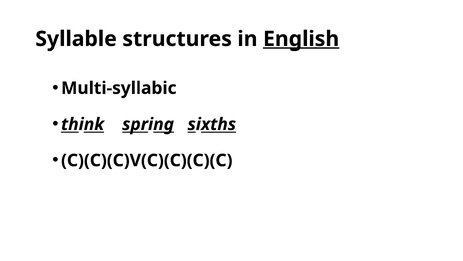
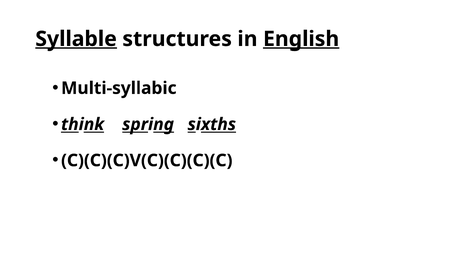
Syllable underline: none -> present
